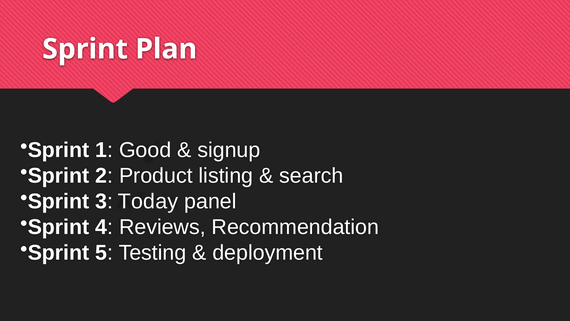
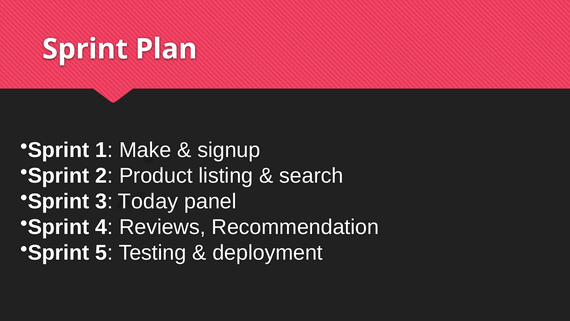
Good: Good -> Make
